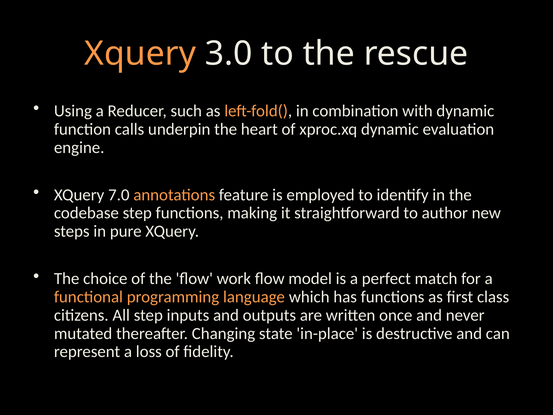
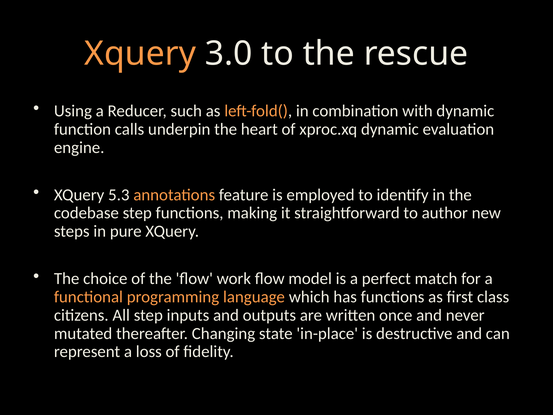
7.0: 7.0 -> 5.3
